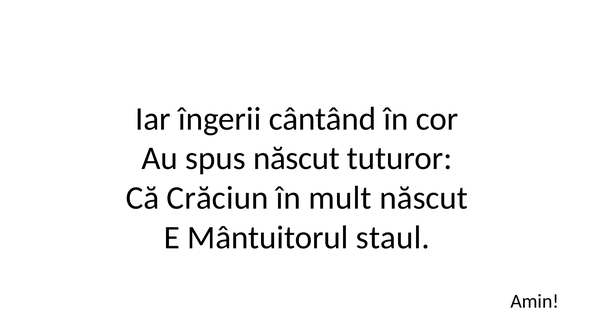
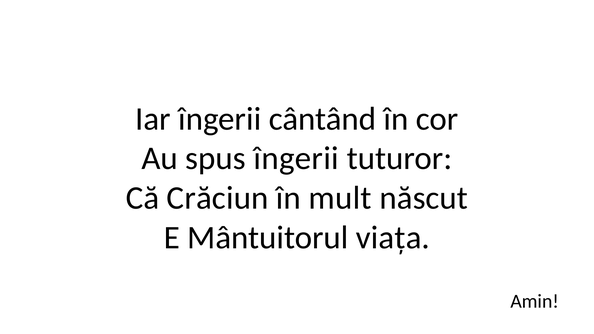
spus născut: născut -> îngerii
staul: staul -> viața
